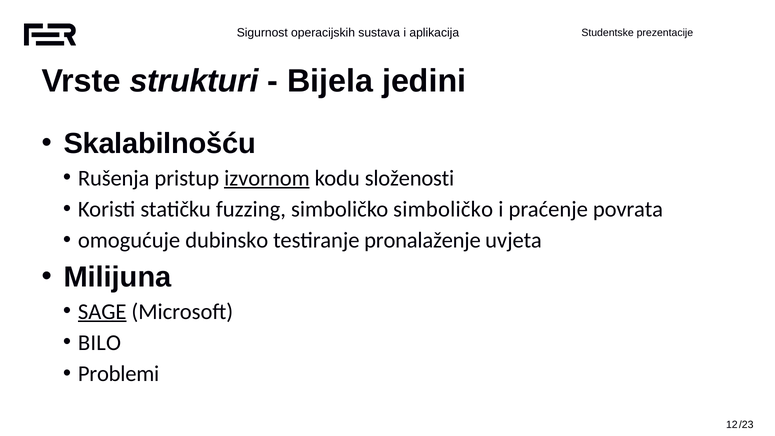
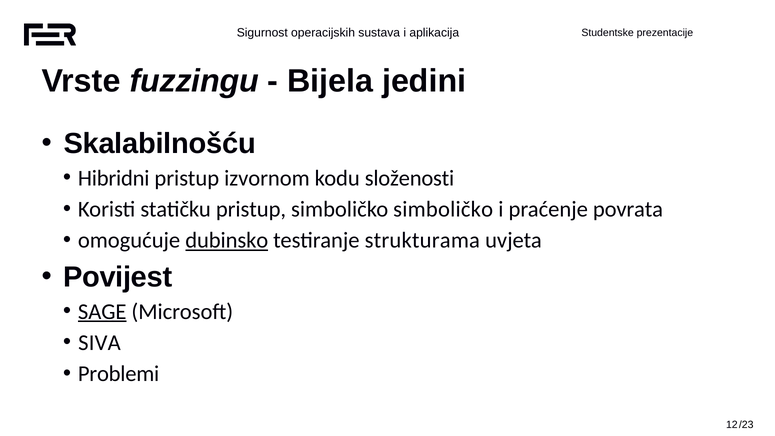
strukturi: strukturi -> fuzzingu
Rušenja: Rušenja -> Hibridni
izvornom underline: present -> none
statičku fuzzing: fuzzing -> pristup
dubinsko underline: none -> present
pronalaženje: pronalaženje -> strukturama
Milijuna: Milijuna -> Povijest
BILO: BILO -> SIVA
